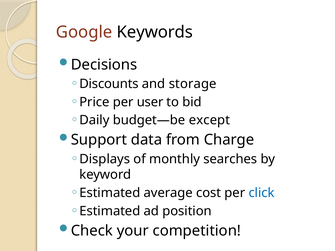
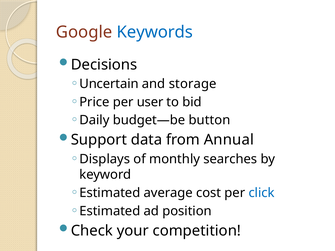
Keywords colour: black -> blue
Discounts: Discounts -> Uncertain
except: except -> button
Charge: Charge -> Annual
